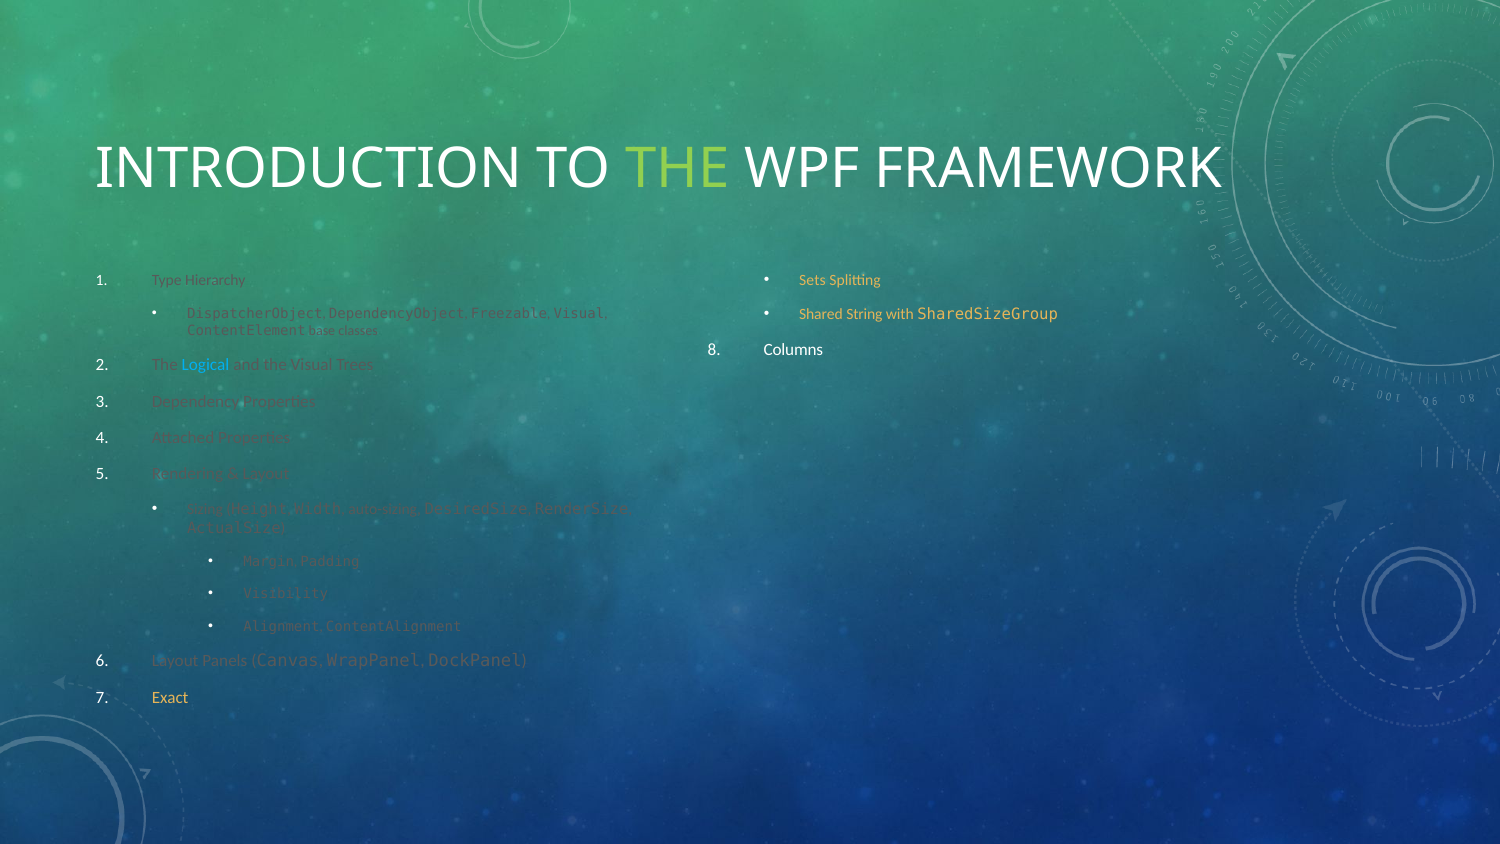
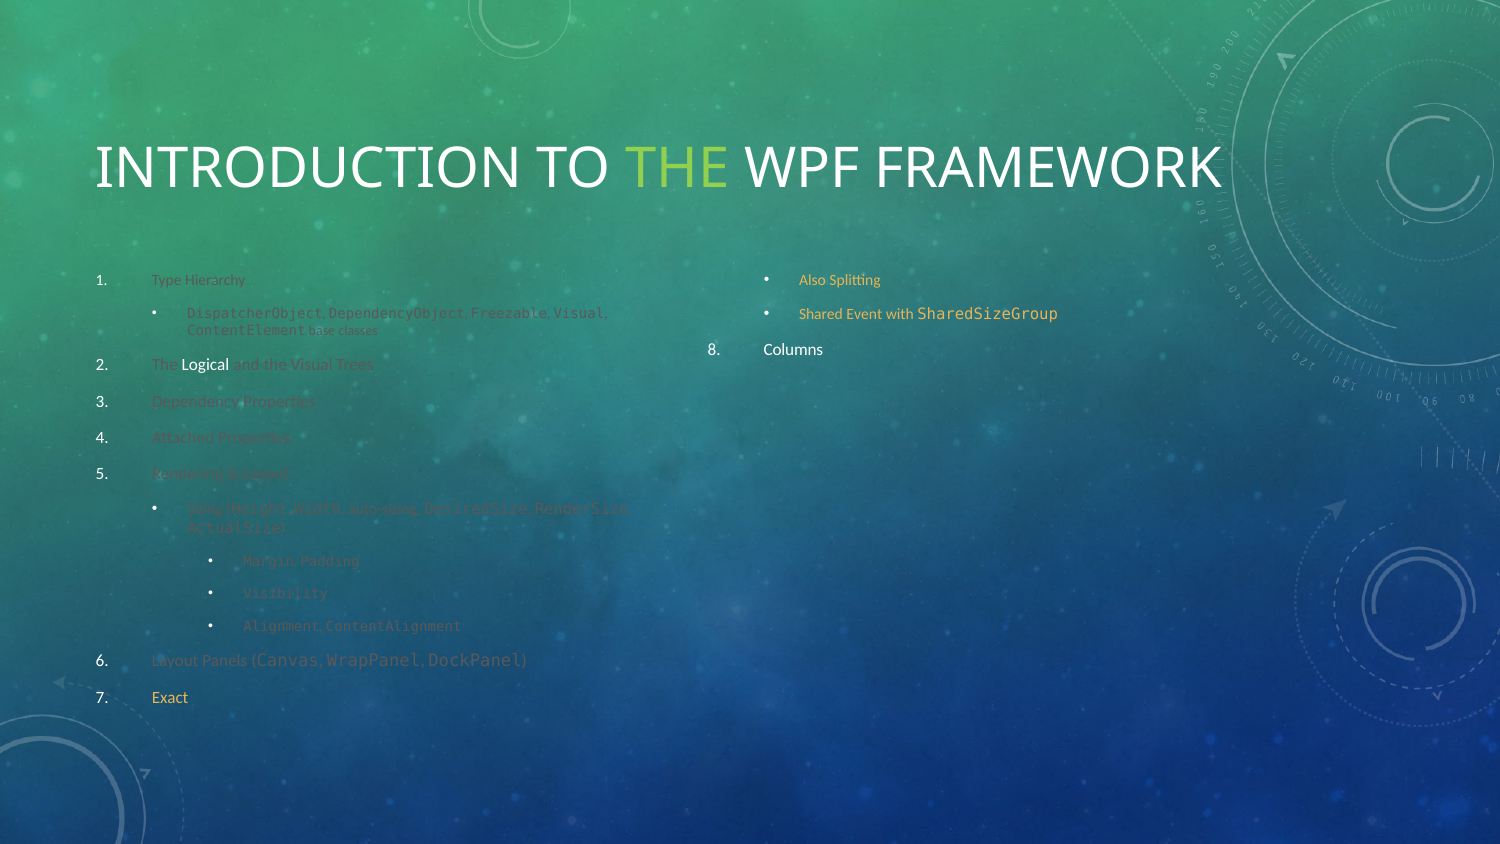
Sets: Sets -> Also
String: String -> Event
Logical colour: light blue -> white
